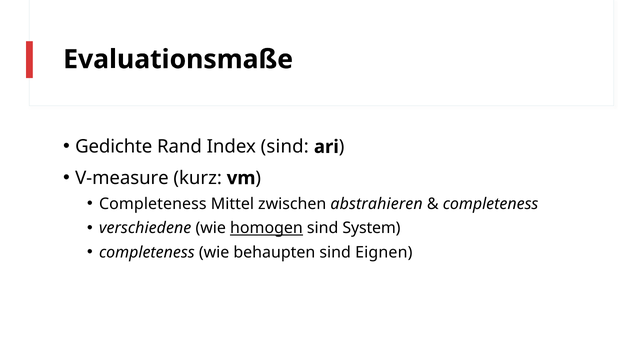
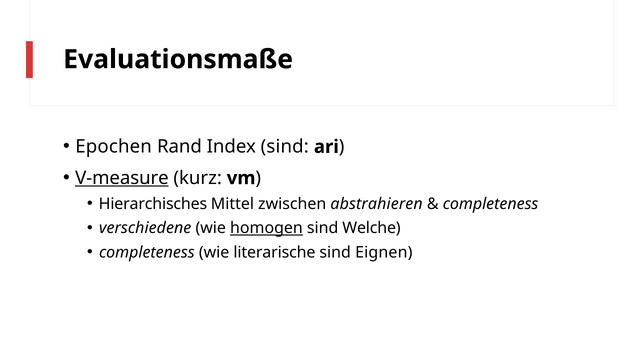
Gedichte: Gedichte -> Epochen
V-measure underline: none -> present
Completeness at (153, 204): Completeness -> Hierarchisches
System: System -> Welche
behaupten: behaupten -> literarische
